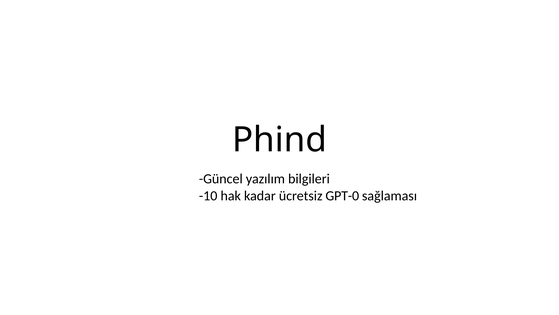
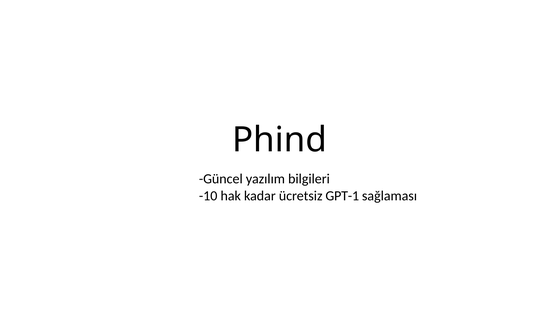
GPT-0: GPT-0 -> GPT-1
